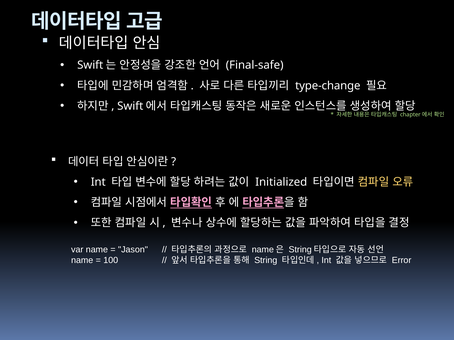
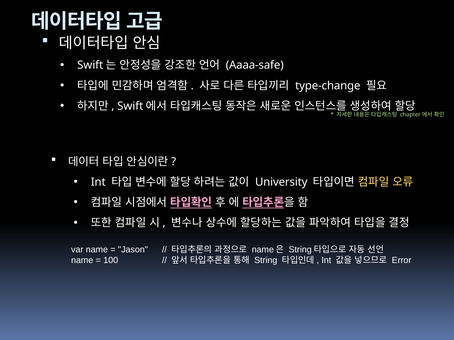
Final-safe: Final-safe -> Aaaa-safe
Initialized: Initialized -> University
